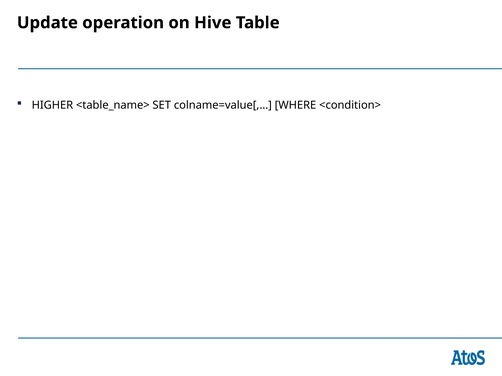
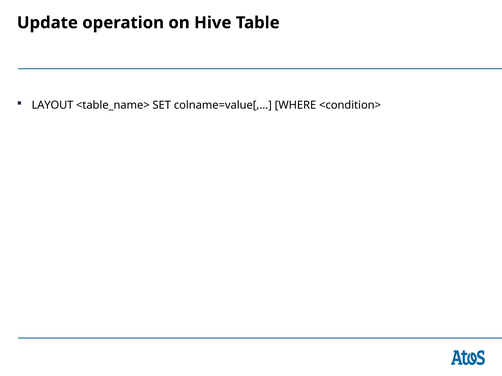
HIGHER: HIGHER -> LAYOUT
